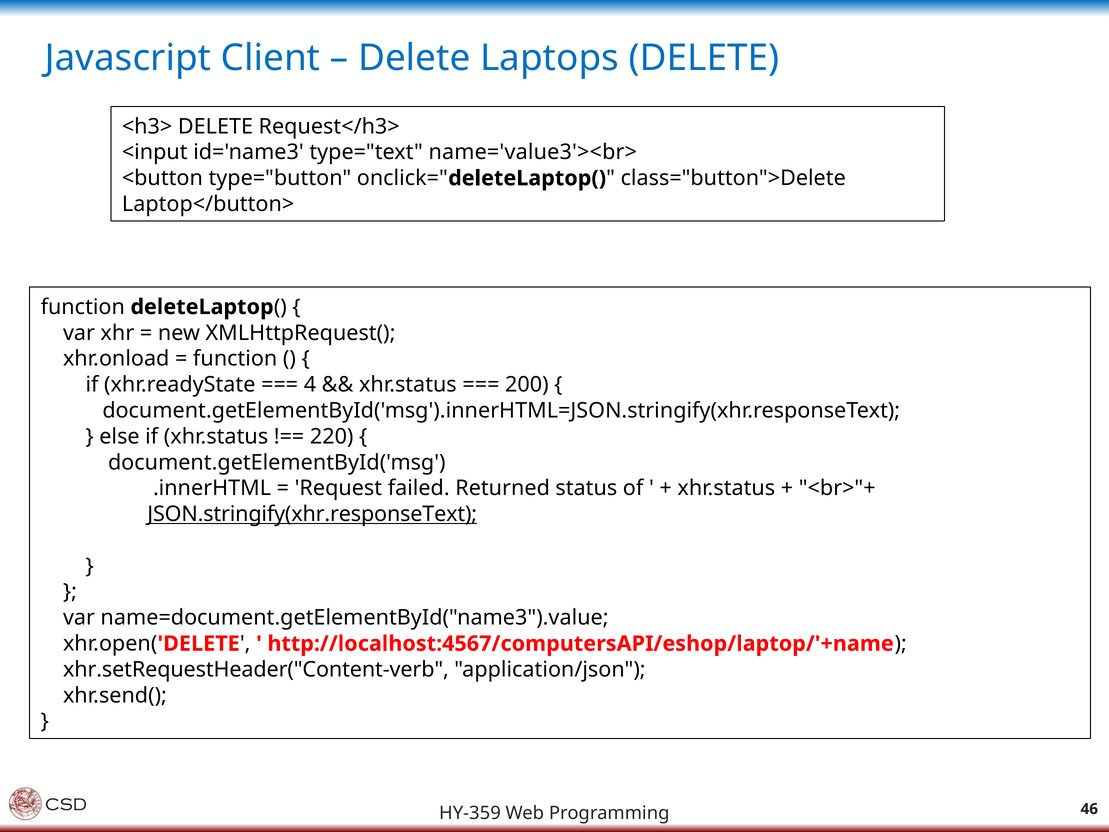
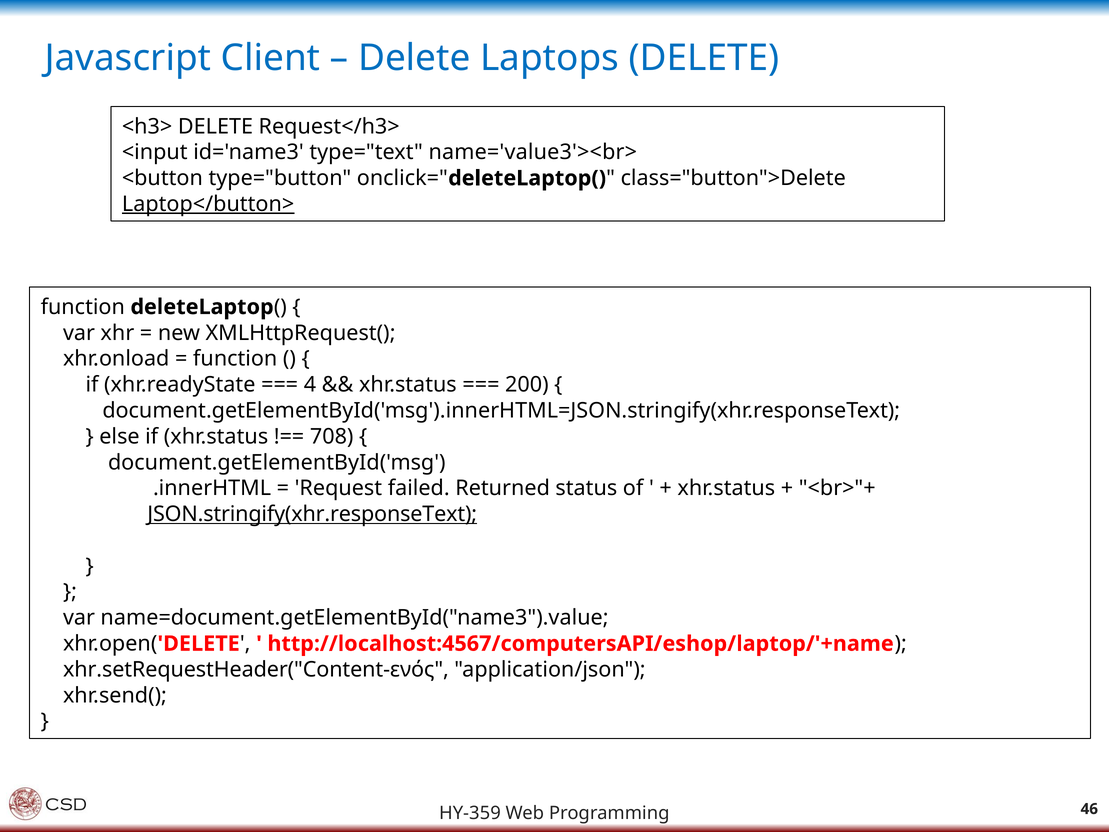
Laptop</button> underline: none -> present
220: 220 -> 708
xhr.setRequestHeader("Content-verb: xhr.setRequestHeader("Content-verb -> xhr.setRequestHeader("Content-ενός
